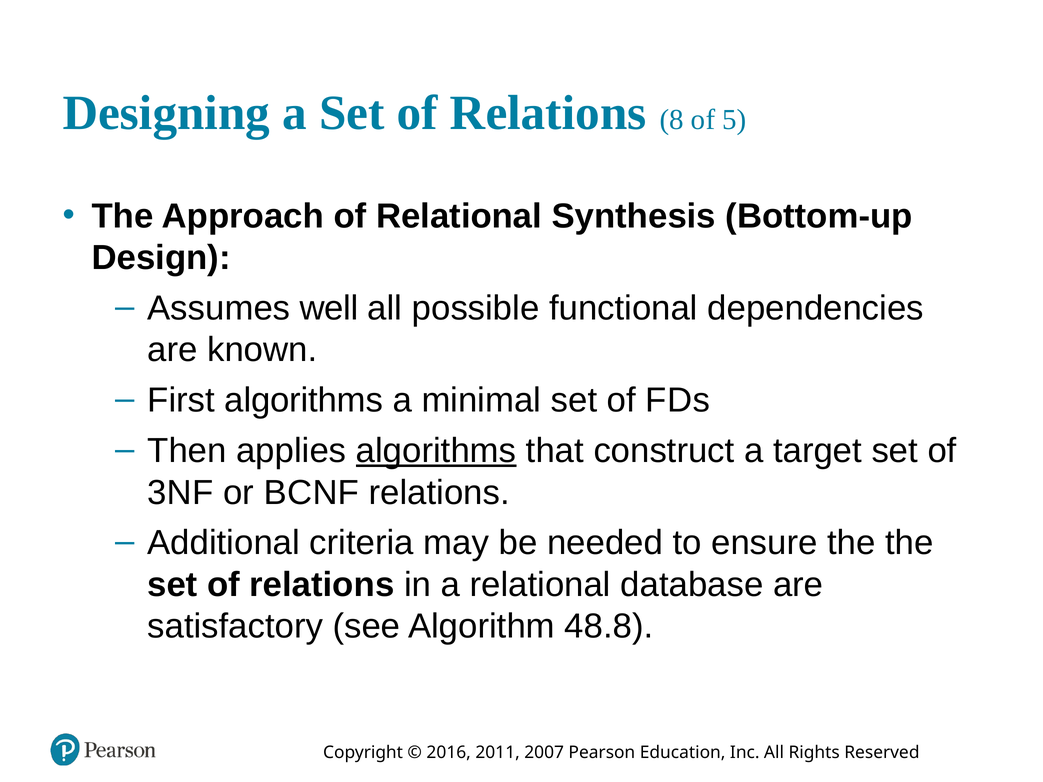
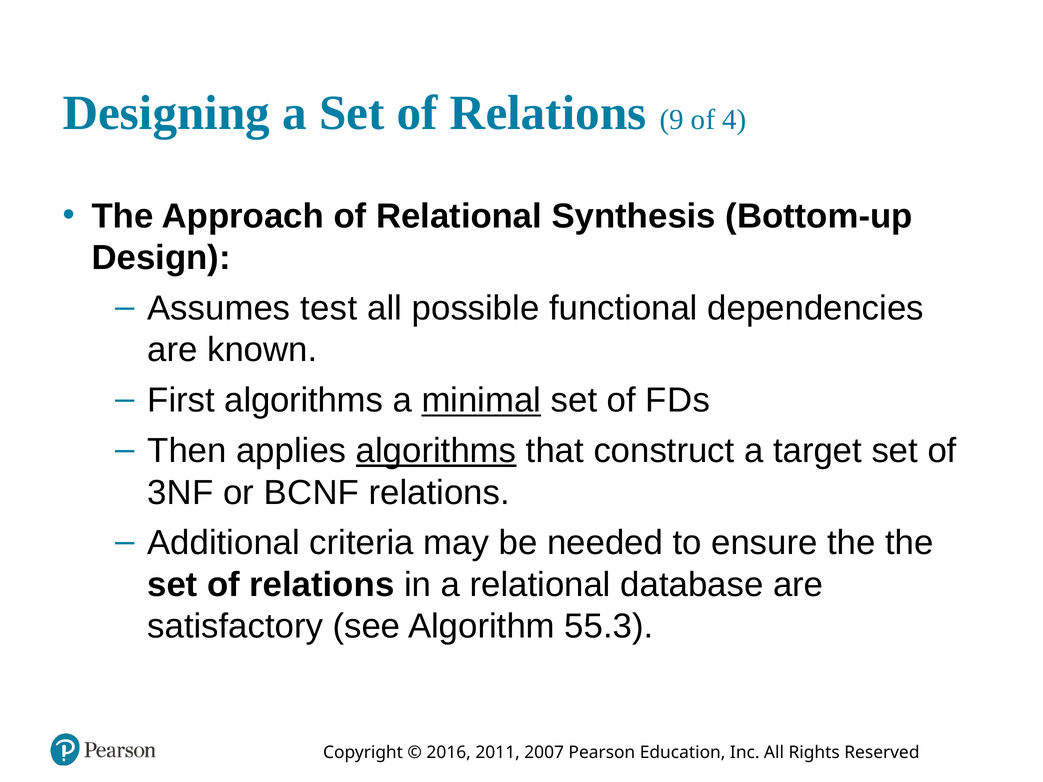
8: 8 -> 9
5: 5 -> 4
well: well -> test
minimal underline: none -> present
48.8: 48.8 -> 55.3
